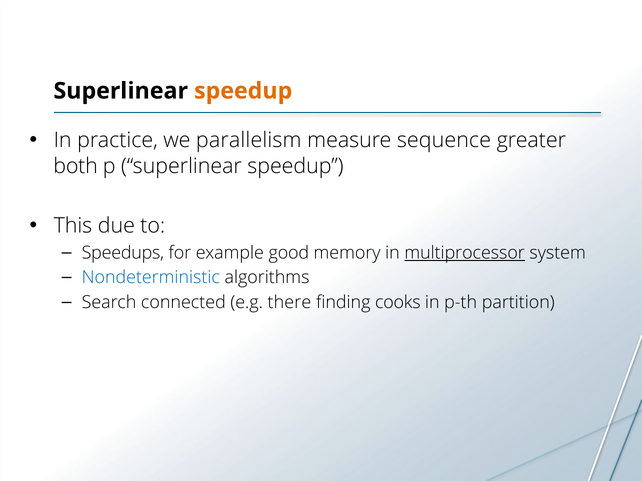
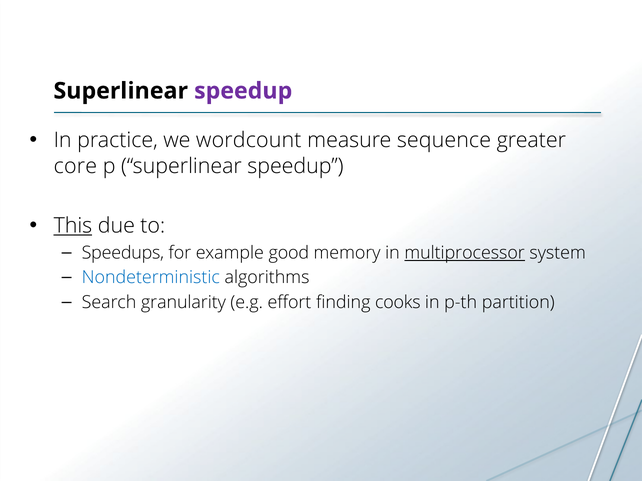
speedup at (243, 91) colour: orange -> purple
parallelism: parallelism -> wordcount
both: both -> core
This underline: none -> present
connected: connected -> granularity
there: there -> effort
